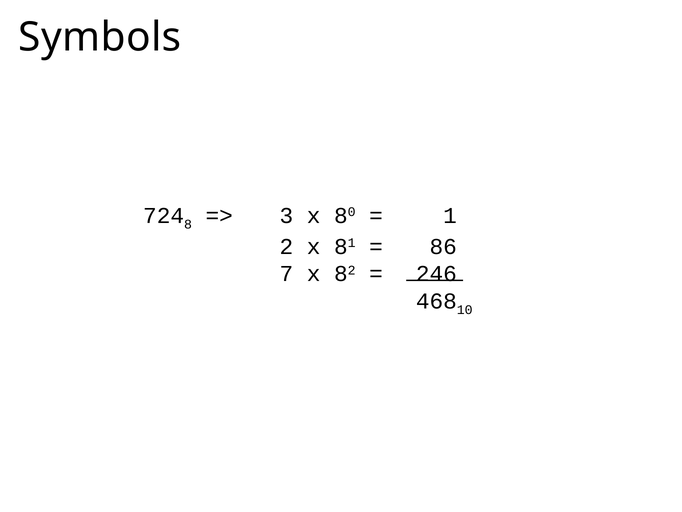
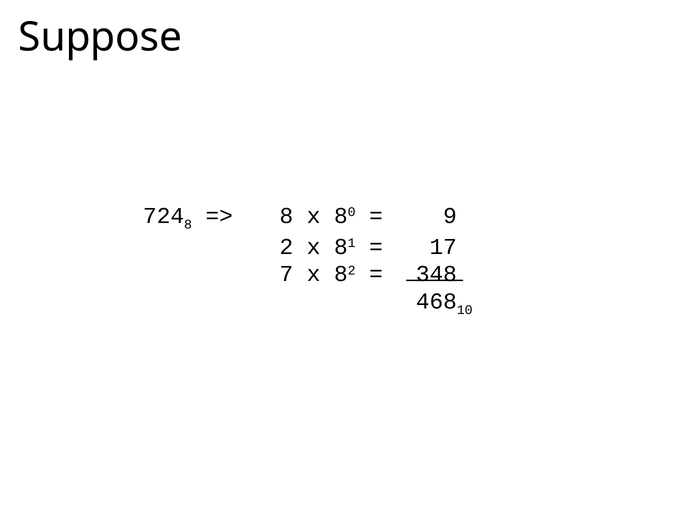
Symbols: Symbols -> Suppose
3 at (286, 215): 3 -> 8
1: 1 -> 9
86: 86 -> 17
246: 246 -> 348
